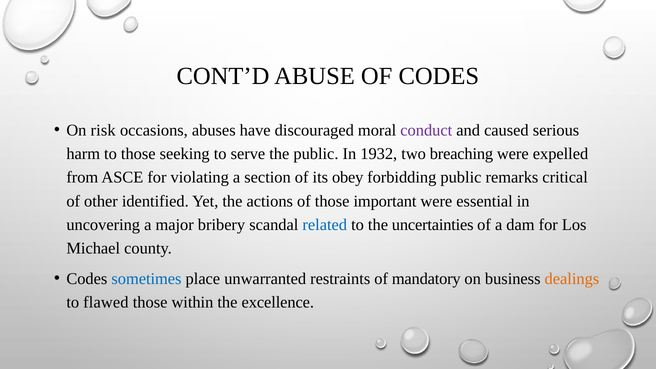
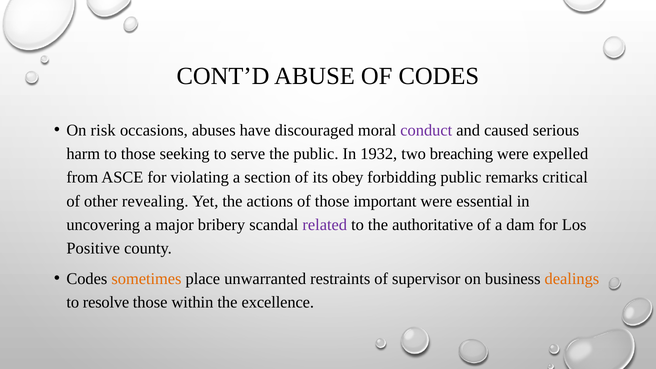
identified: identified -> revealing
related colour: blue -> purple
uncertainties: uncertainties -> authoritative
Michael: Michael -> Positive
sometimes colour: blue -> orange
mandatory: mandatory -> supervisor
flawed: flawed -> resolve
